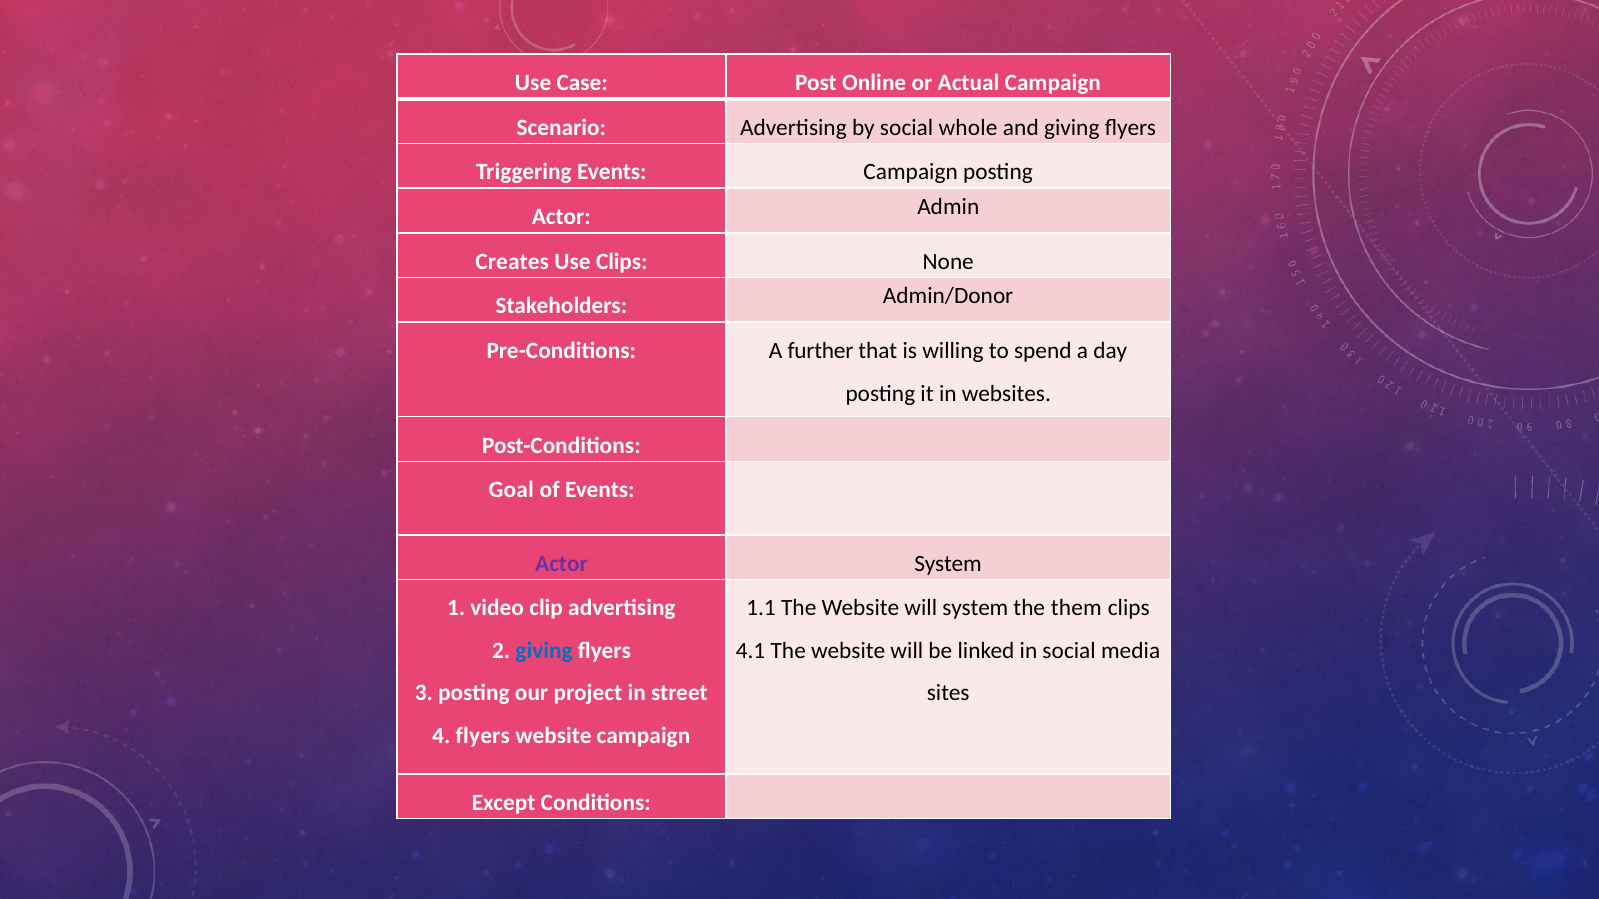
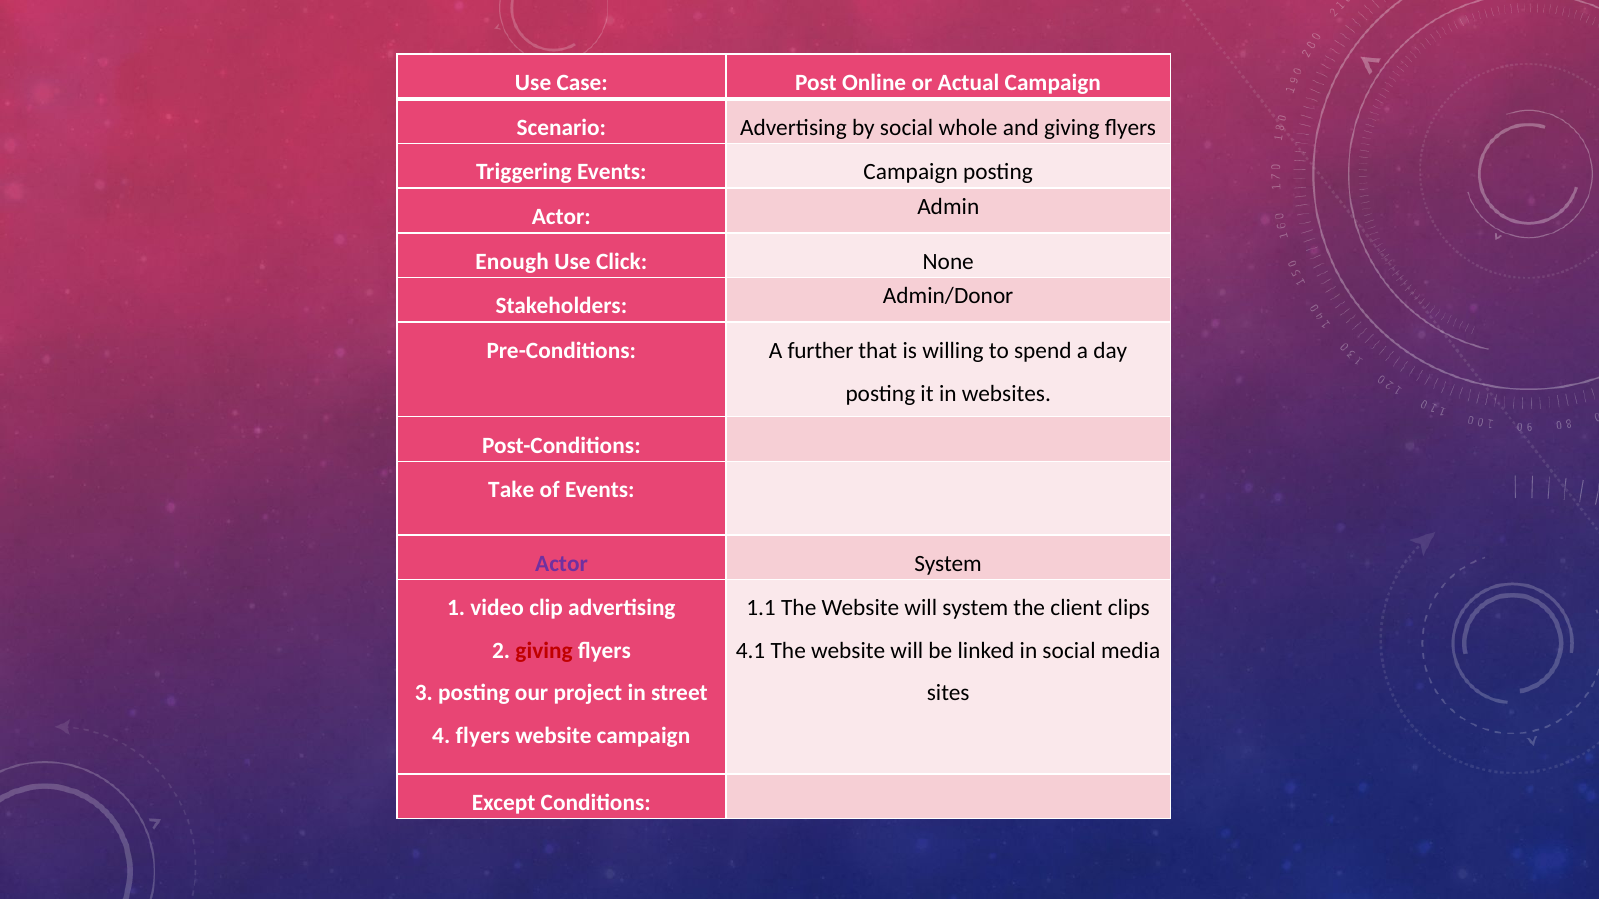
Creates: Creates -> Enough
Use Clips: Clips -> Click
Goal: Goal -> Take
them: them -> client
giving at (544, 651) colour: blue -> red
